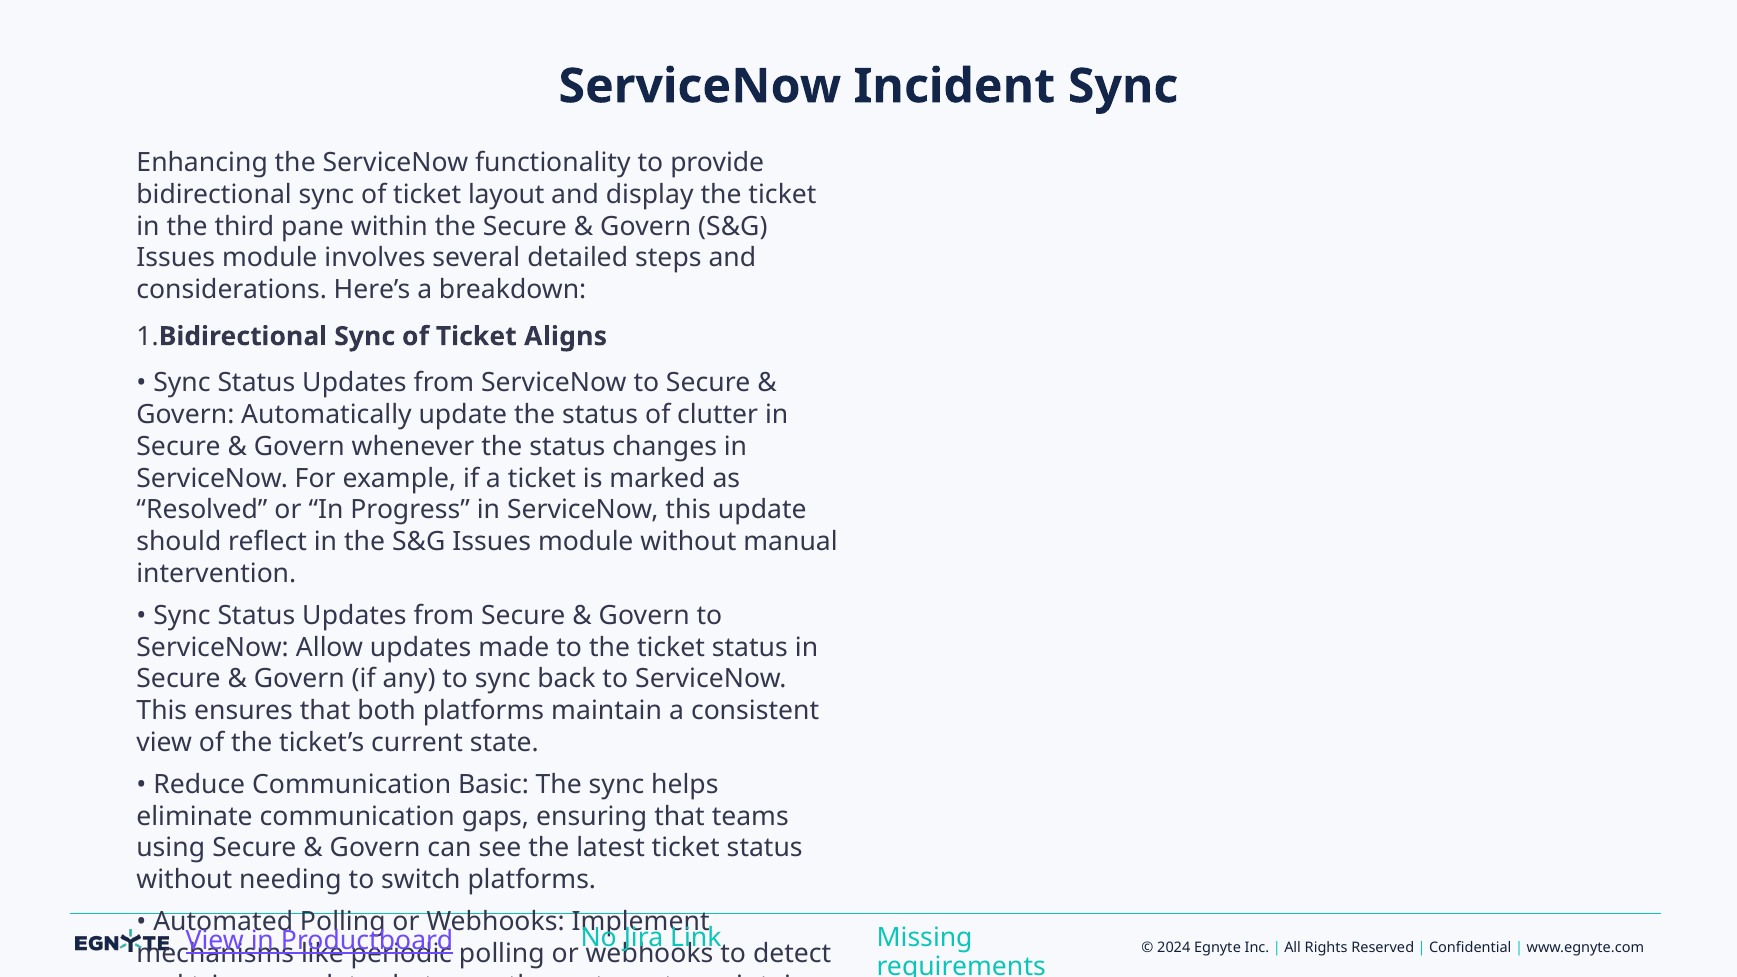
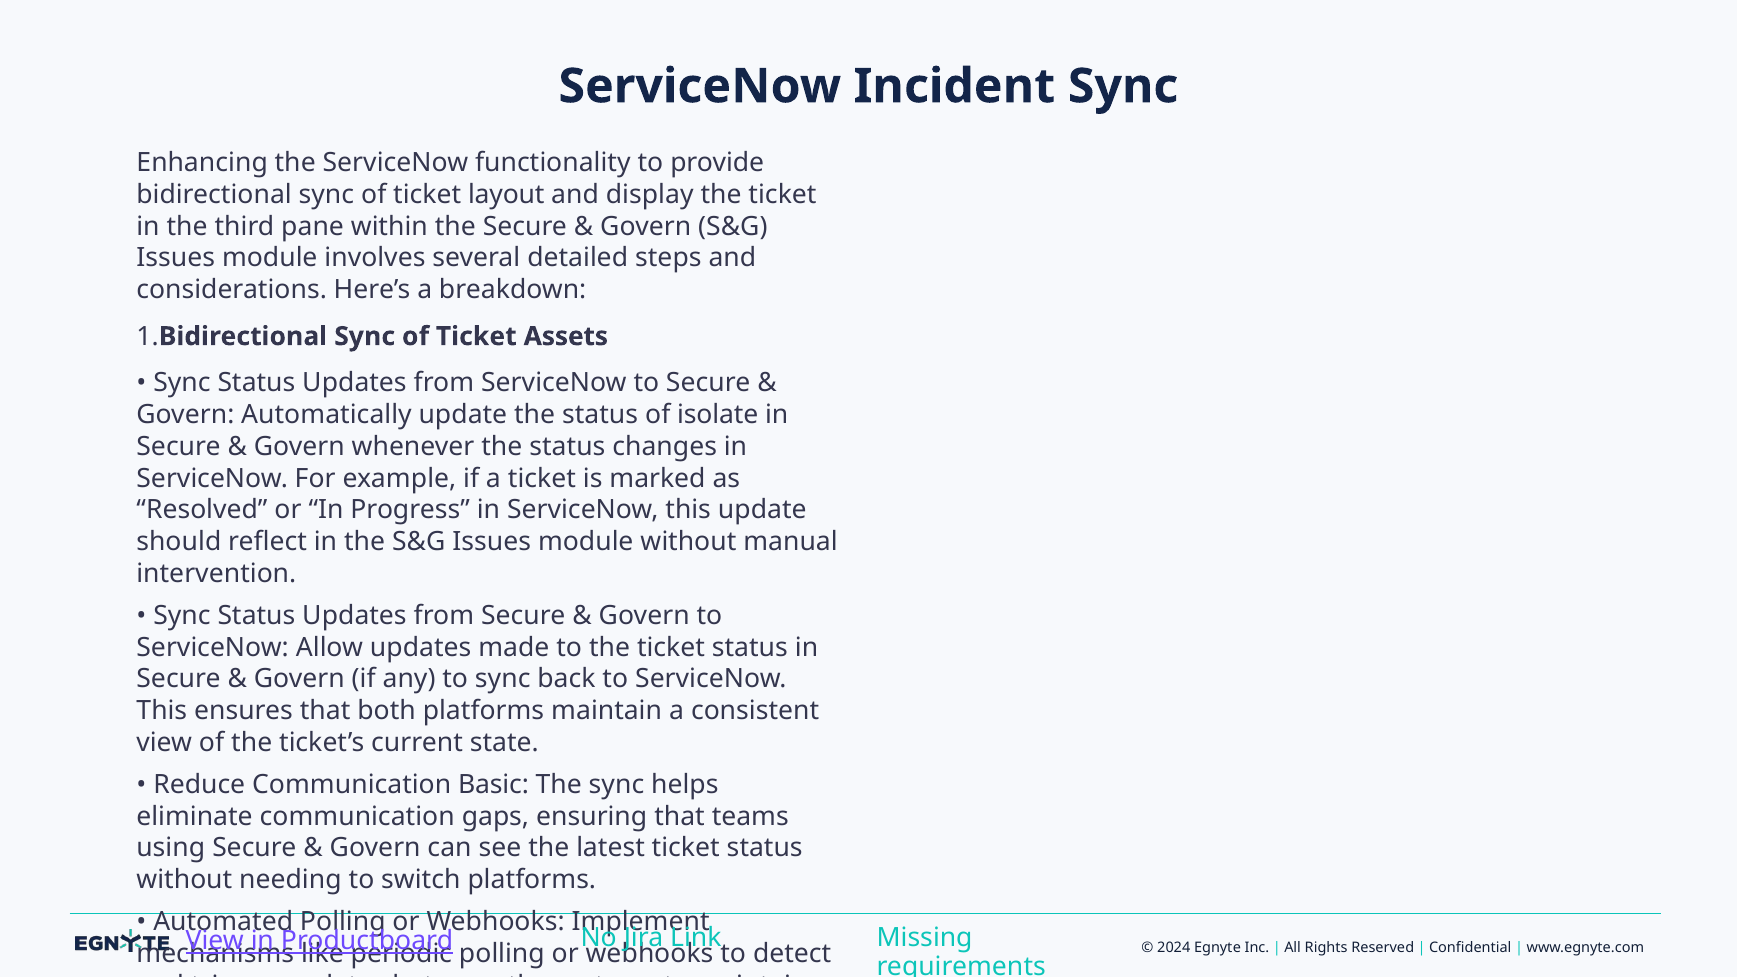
Aligns: Aligns -> Assets
clutter: clutter -> isolate
